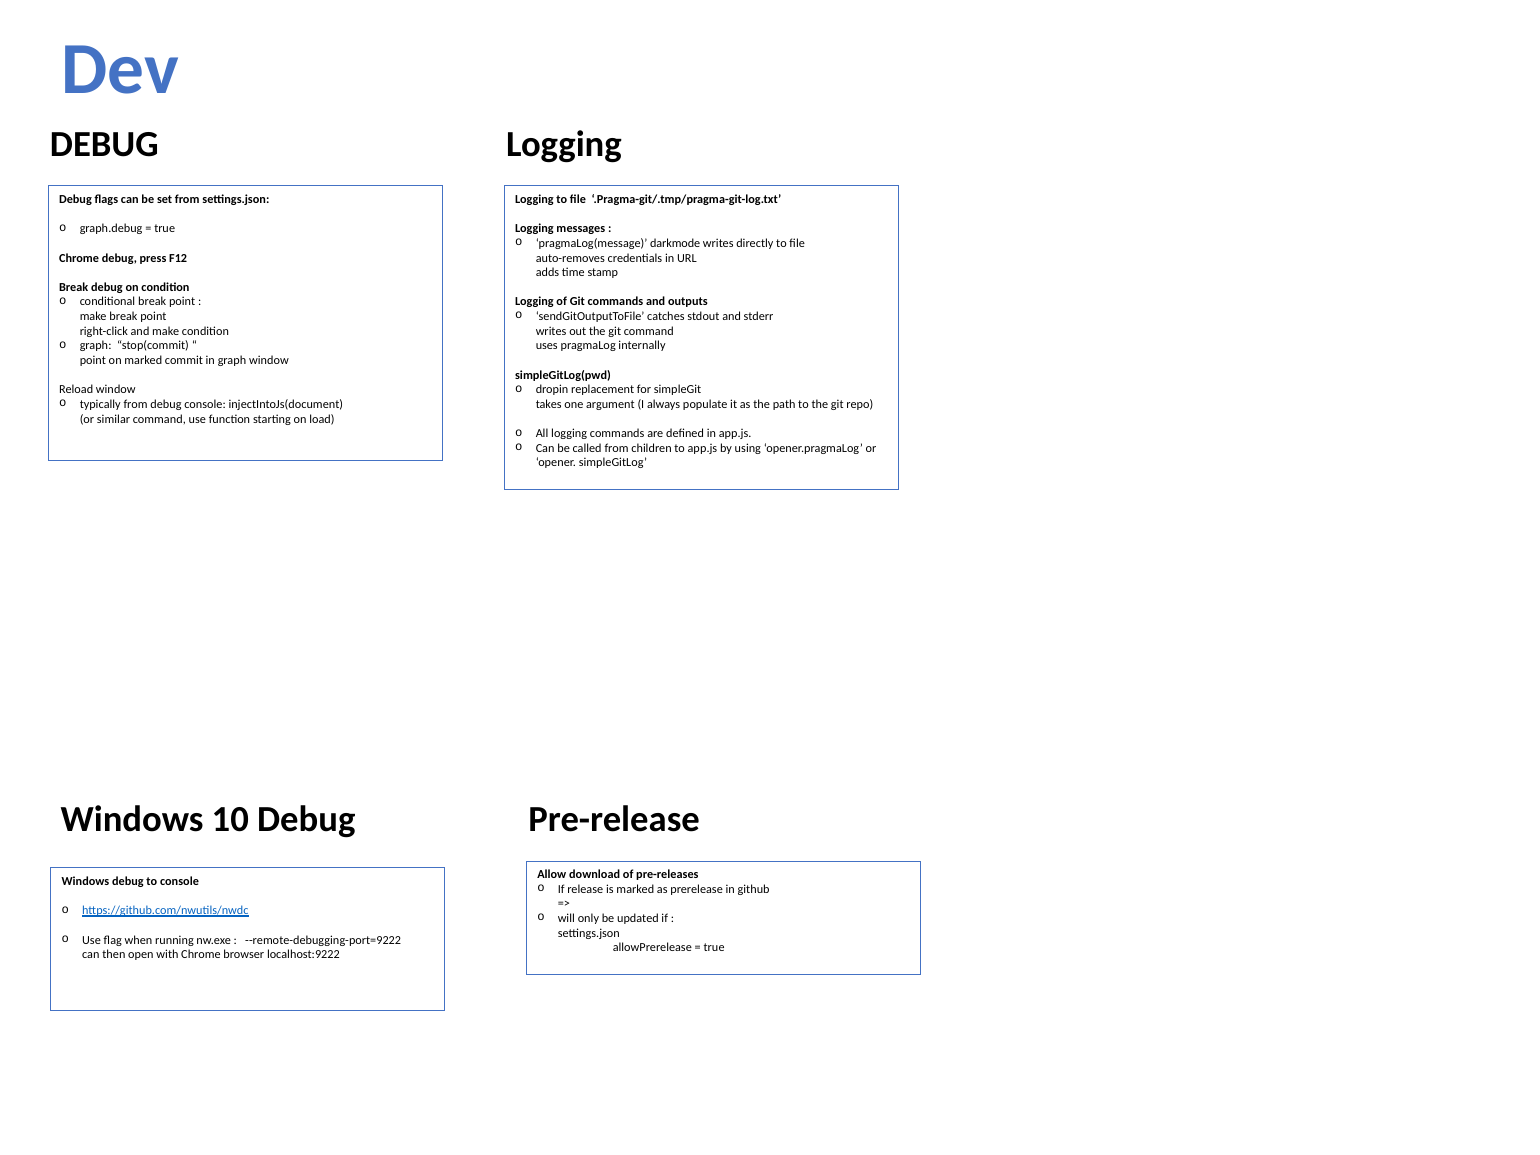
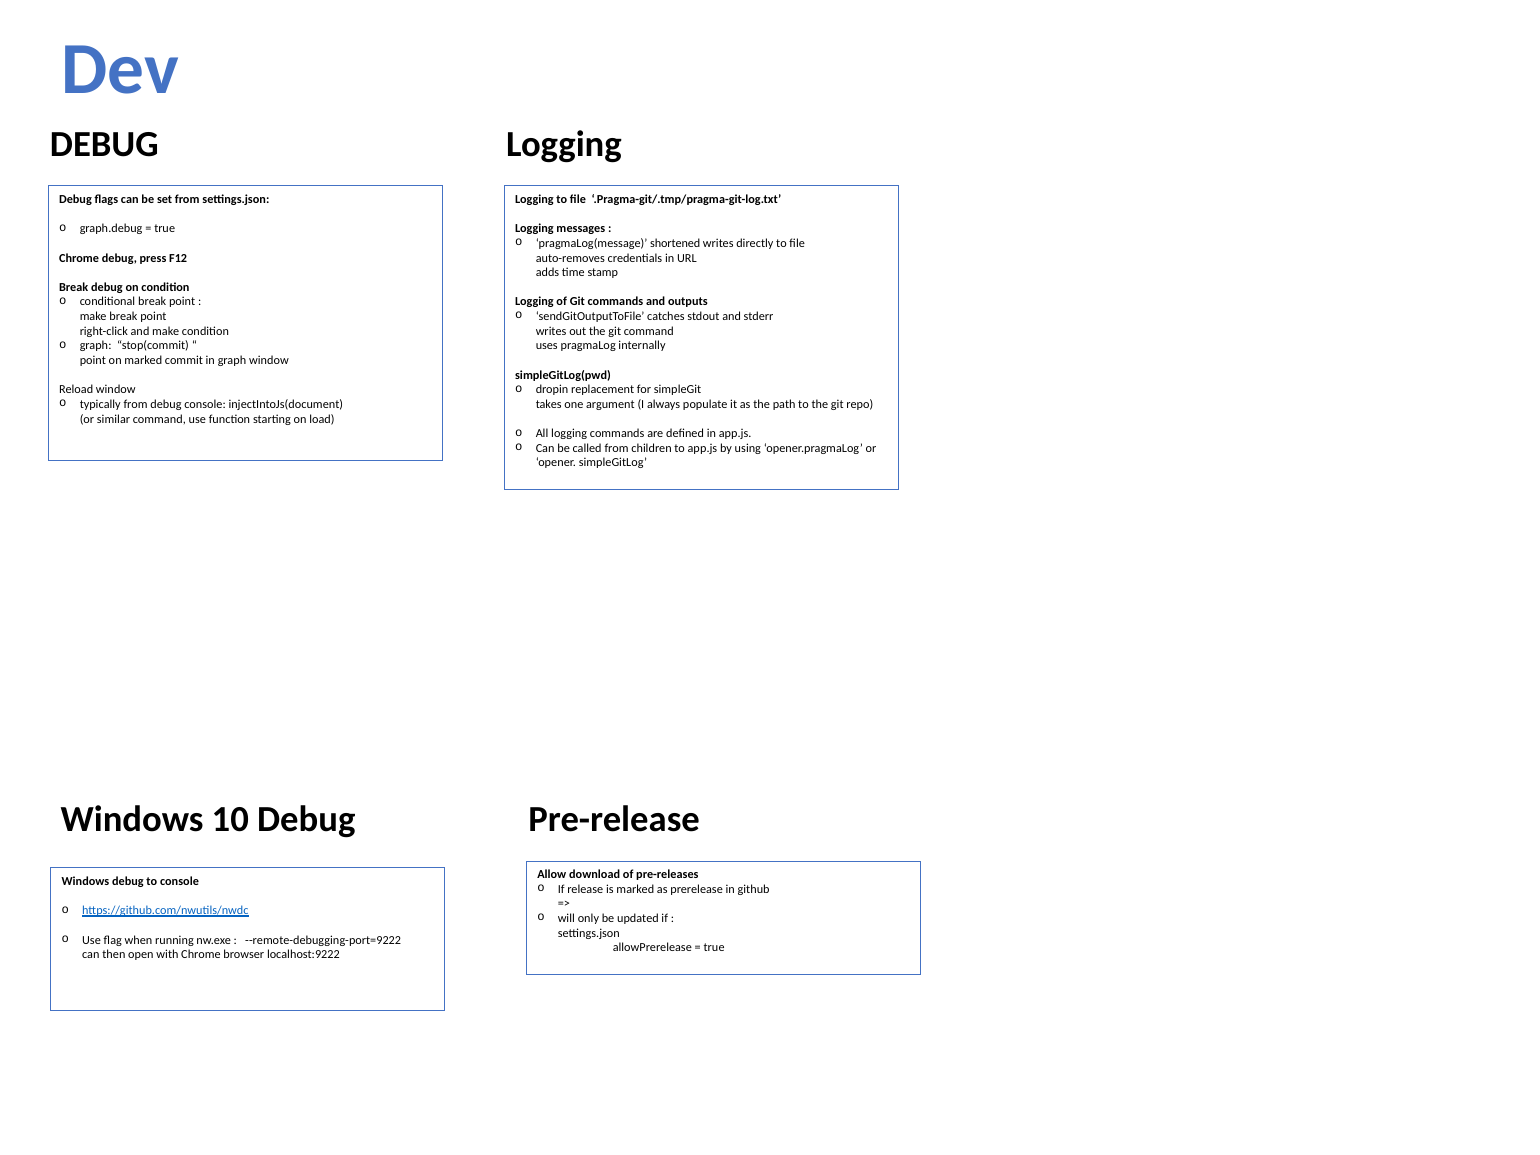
darkmode: darkmode -> shortened
